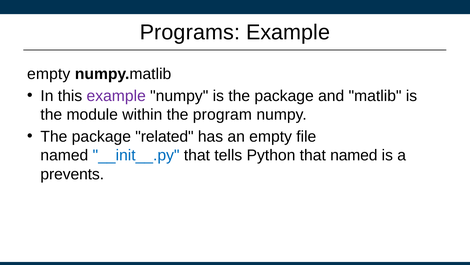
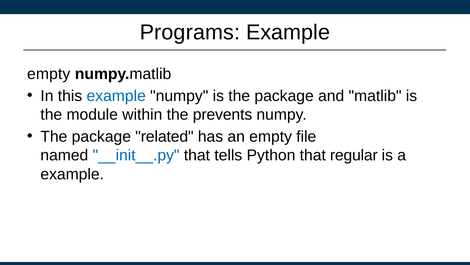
example at (116, 96) colour: purple -> blue
program: program -> prevents
that named: named -> regular
prevents at (72, 174): prevents -> example
